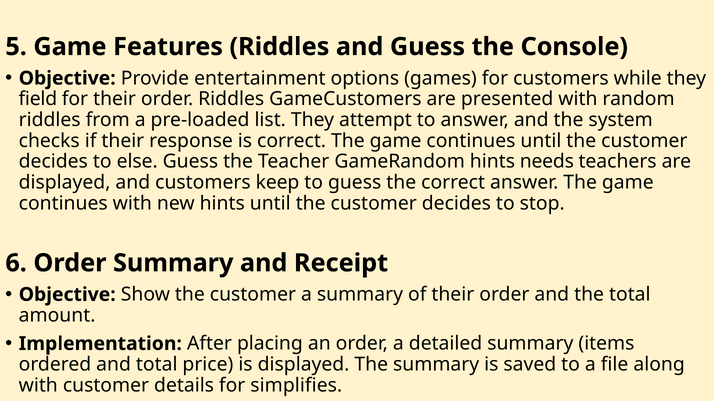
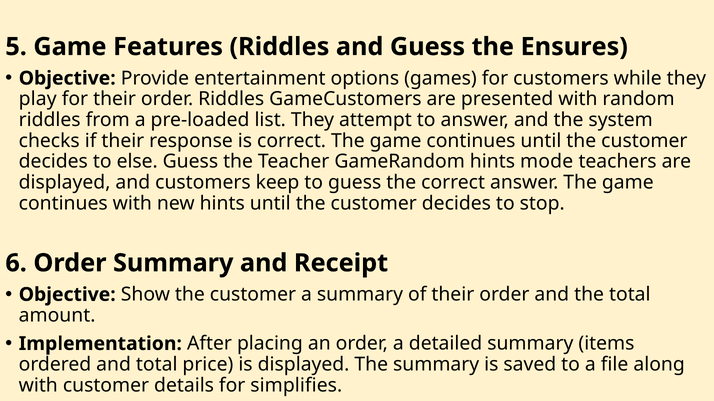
Console: Console -> Ensures
field: field -> play
needs: needs -> mode
